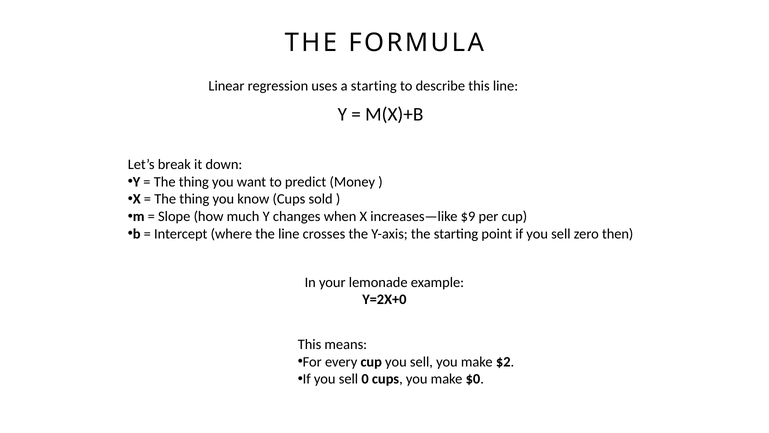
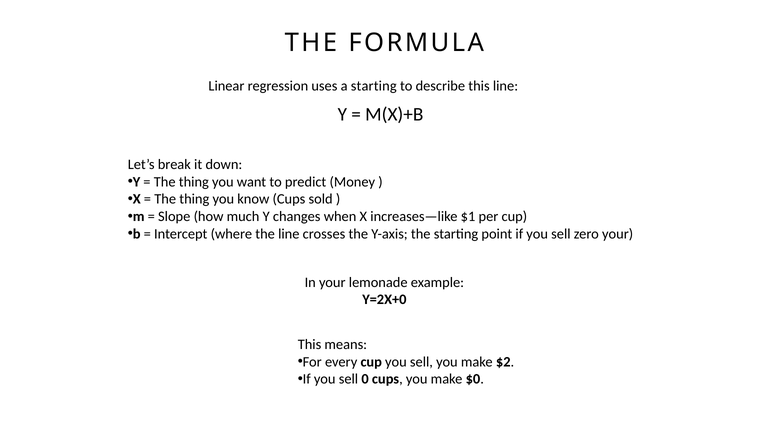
$9: $9 -> $1
zero then: then -> your
